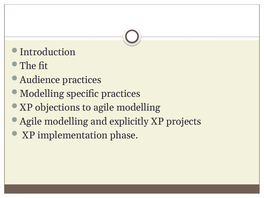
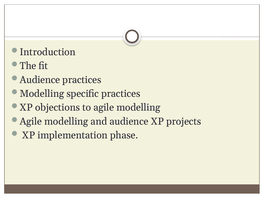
and explicitly: explicitly -> audience
